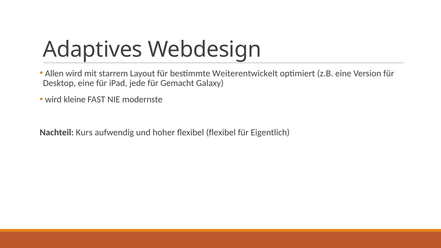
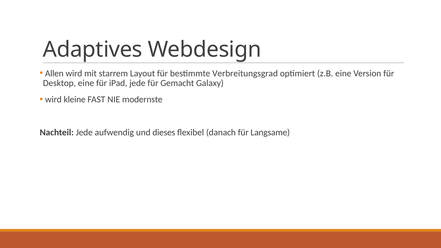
Weiterentwickelt: Weiterentwickelt -> Verbreitungsgrad
Nachteil Kurs: Kurs -> Jede
hoher: hoher -> dieses
flexibel flexibel: flexibel -> danach
Eigentlich: Eigentlich -> Langsame
